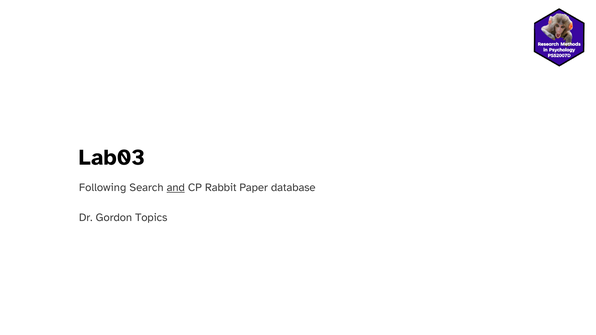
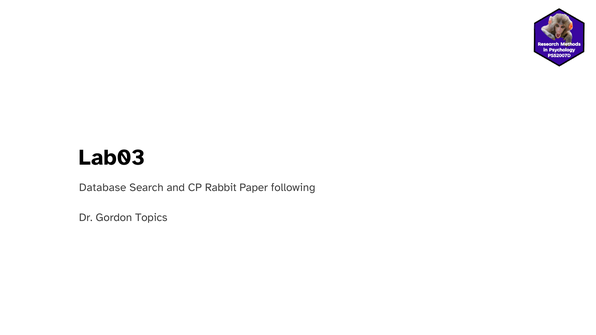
Following: Following -> Database
and underline: present -> none
database: database -> following
